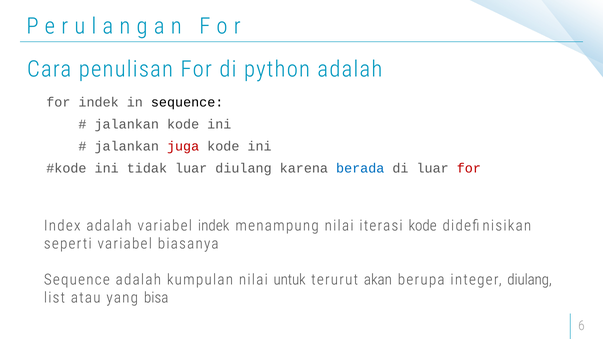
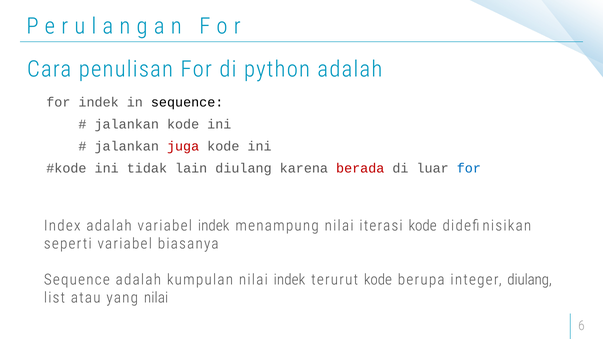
tidak luar: luar -> lain
berada colour: blue -> red
for at (469, 168) colour: red -> blue
nilai untuk: untuk -> indek
terurut akan: akan -> kode
yang bisa: bisa -> nilai
